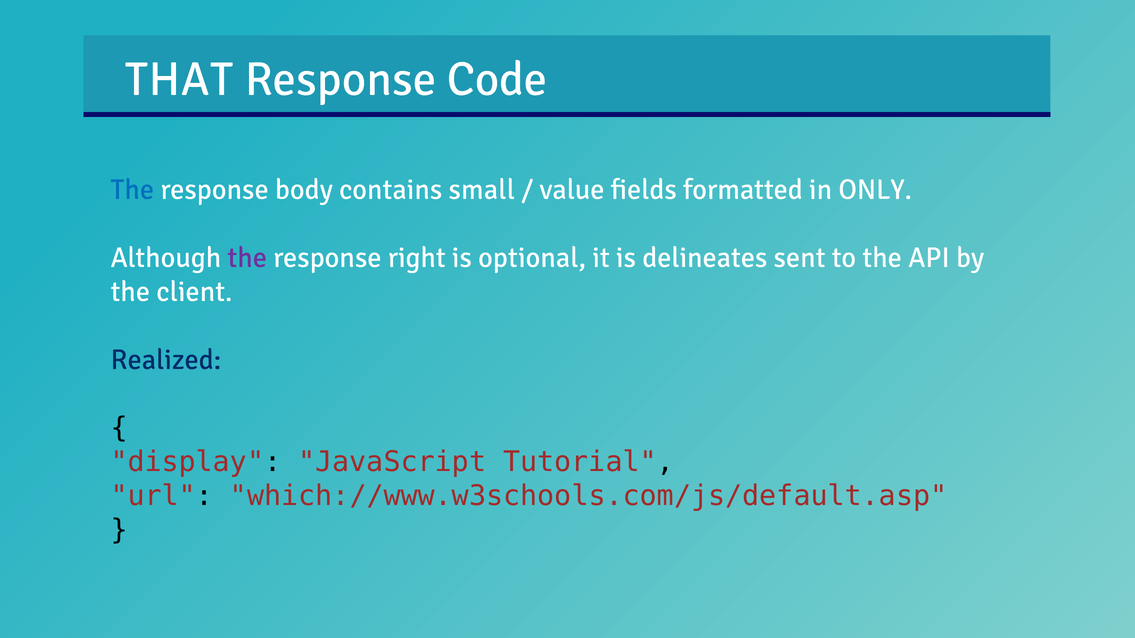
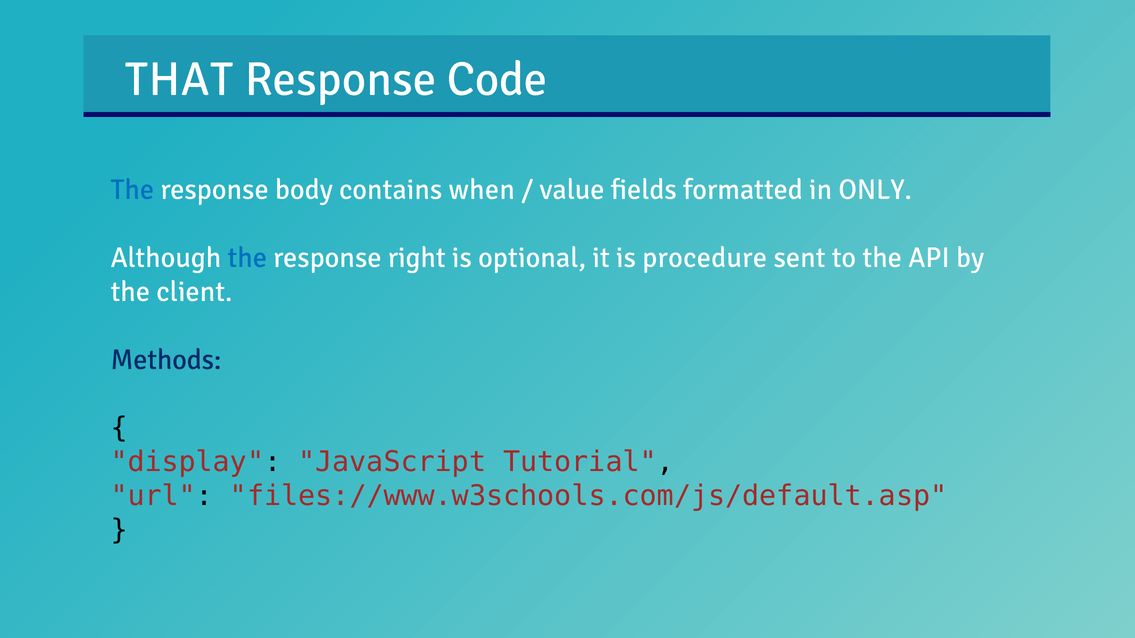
small: small -> when
the at (247, 258) colour: purple -> blue
delineates: delineates -> procedure
Realized: Realized -> Methods
which://www.w3schools.com/js/default.asp: which://www.w3schools.com/js/default.asp -> files://www.w3schools.com/js/default.asp
